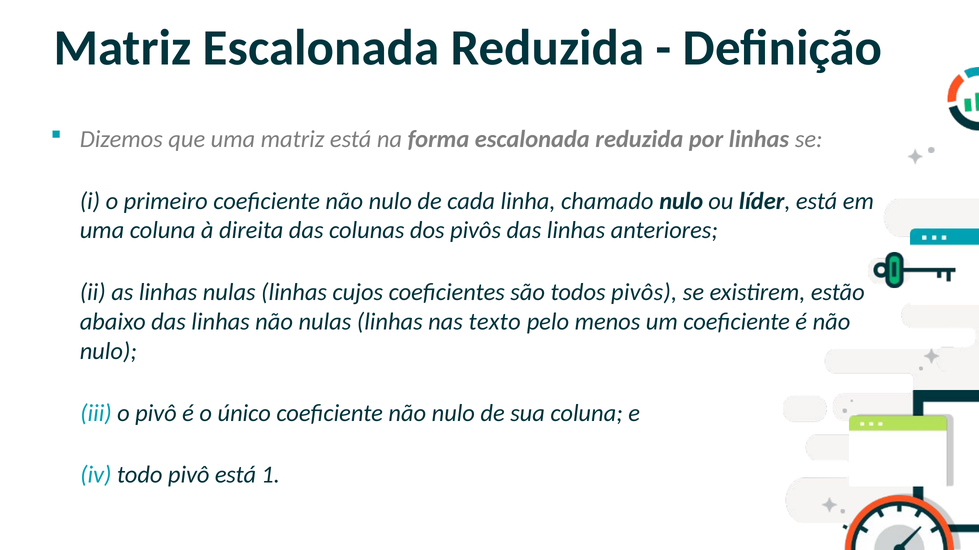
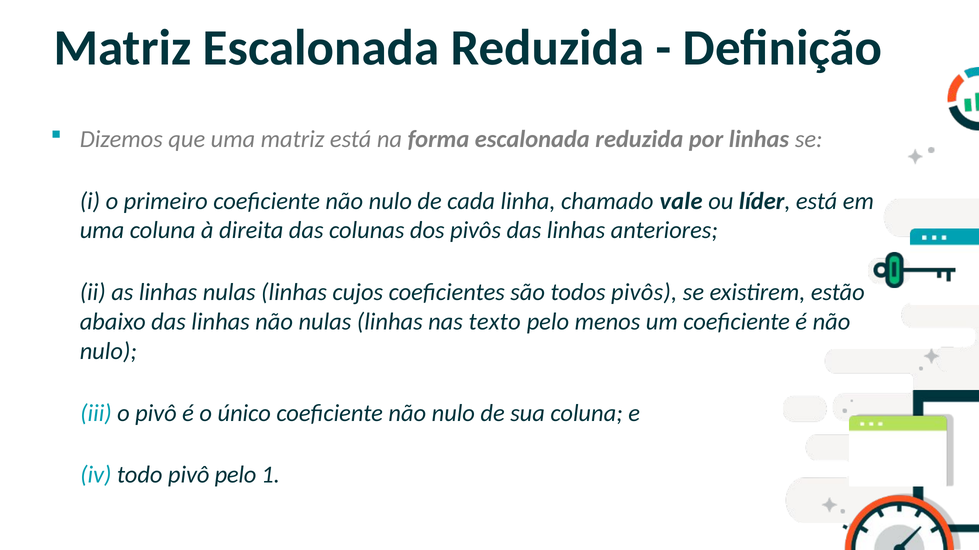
chamado nulo: nulo -> vale
pivô está: está -> pelo
